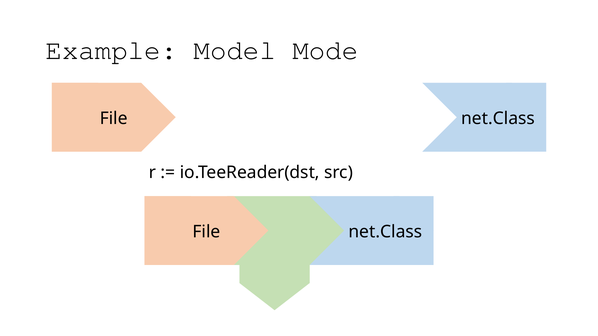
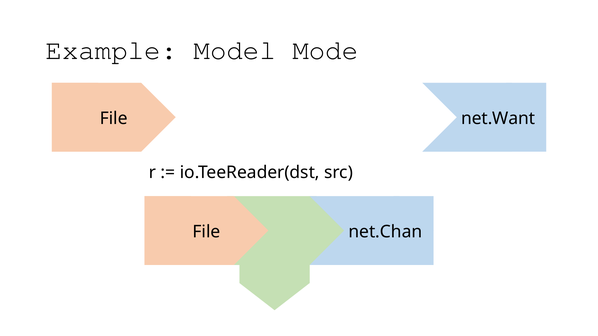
net.Class at (498, 118): net.Class -> net.Want
net.Class at (385, 232): net.Class -> net.Chan
